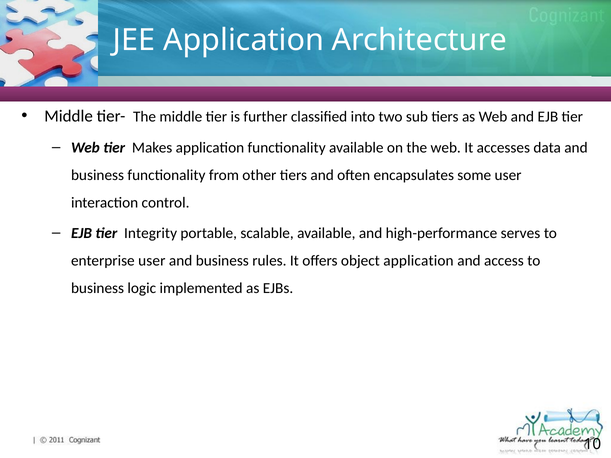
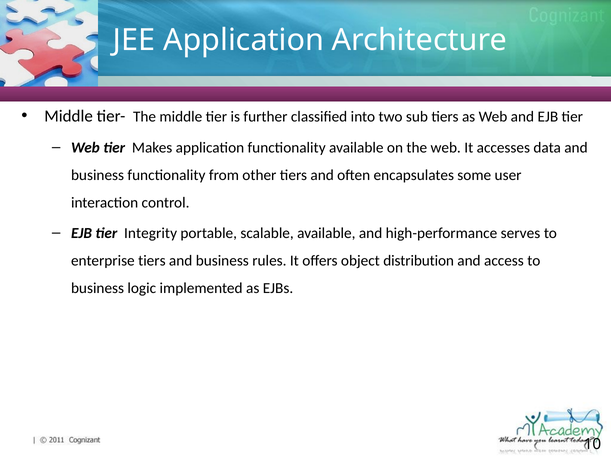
enterprise user: user -> tiers
object application: application -> distribution
